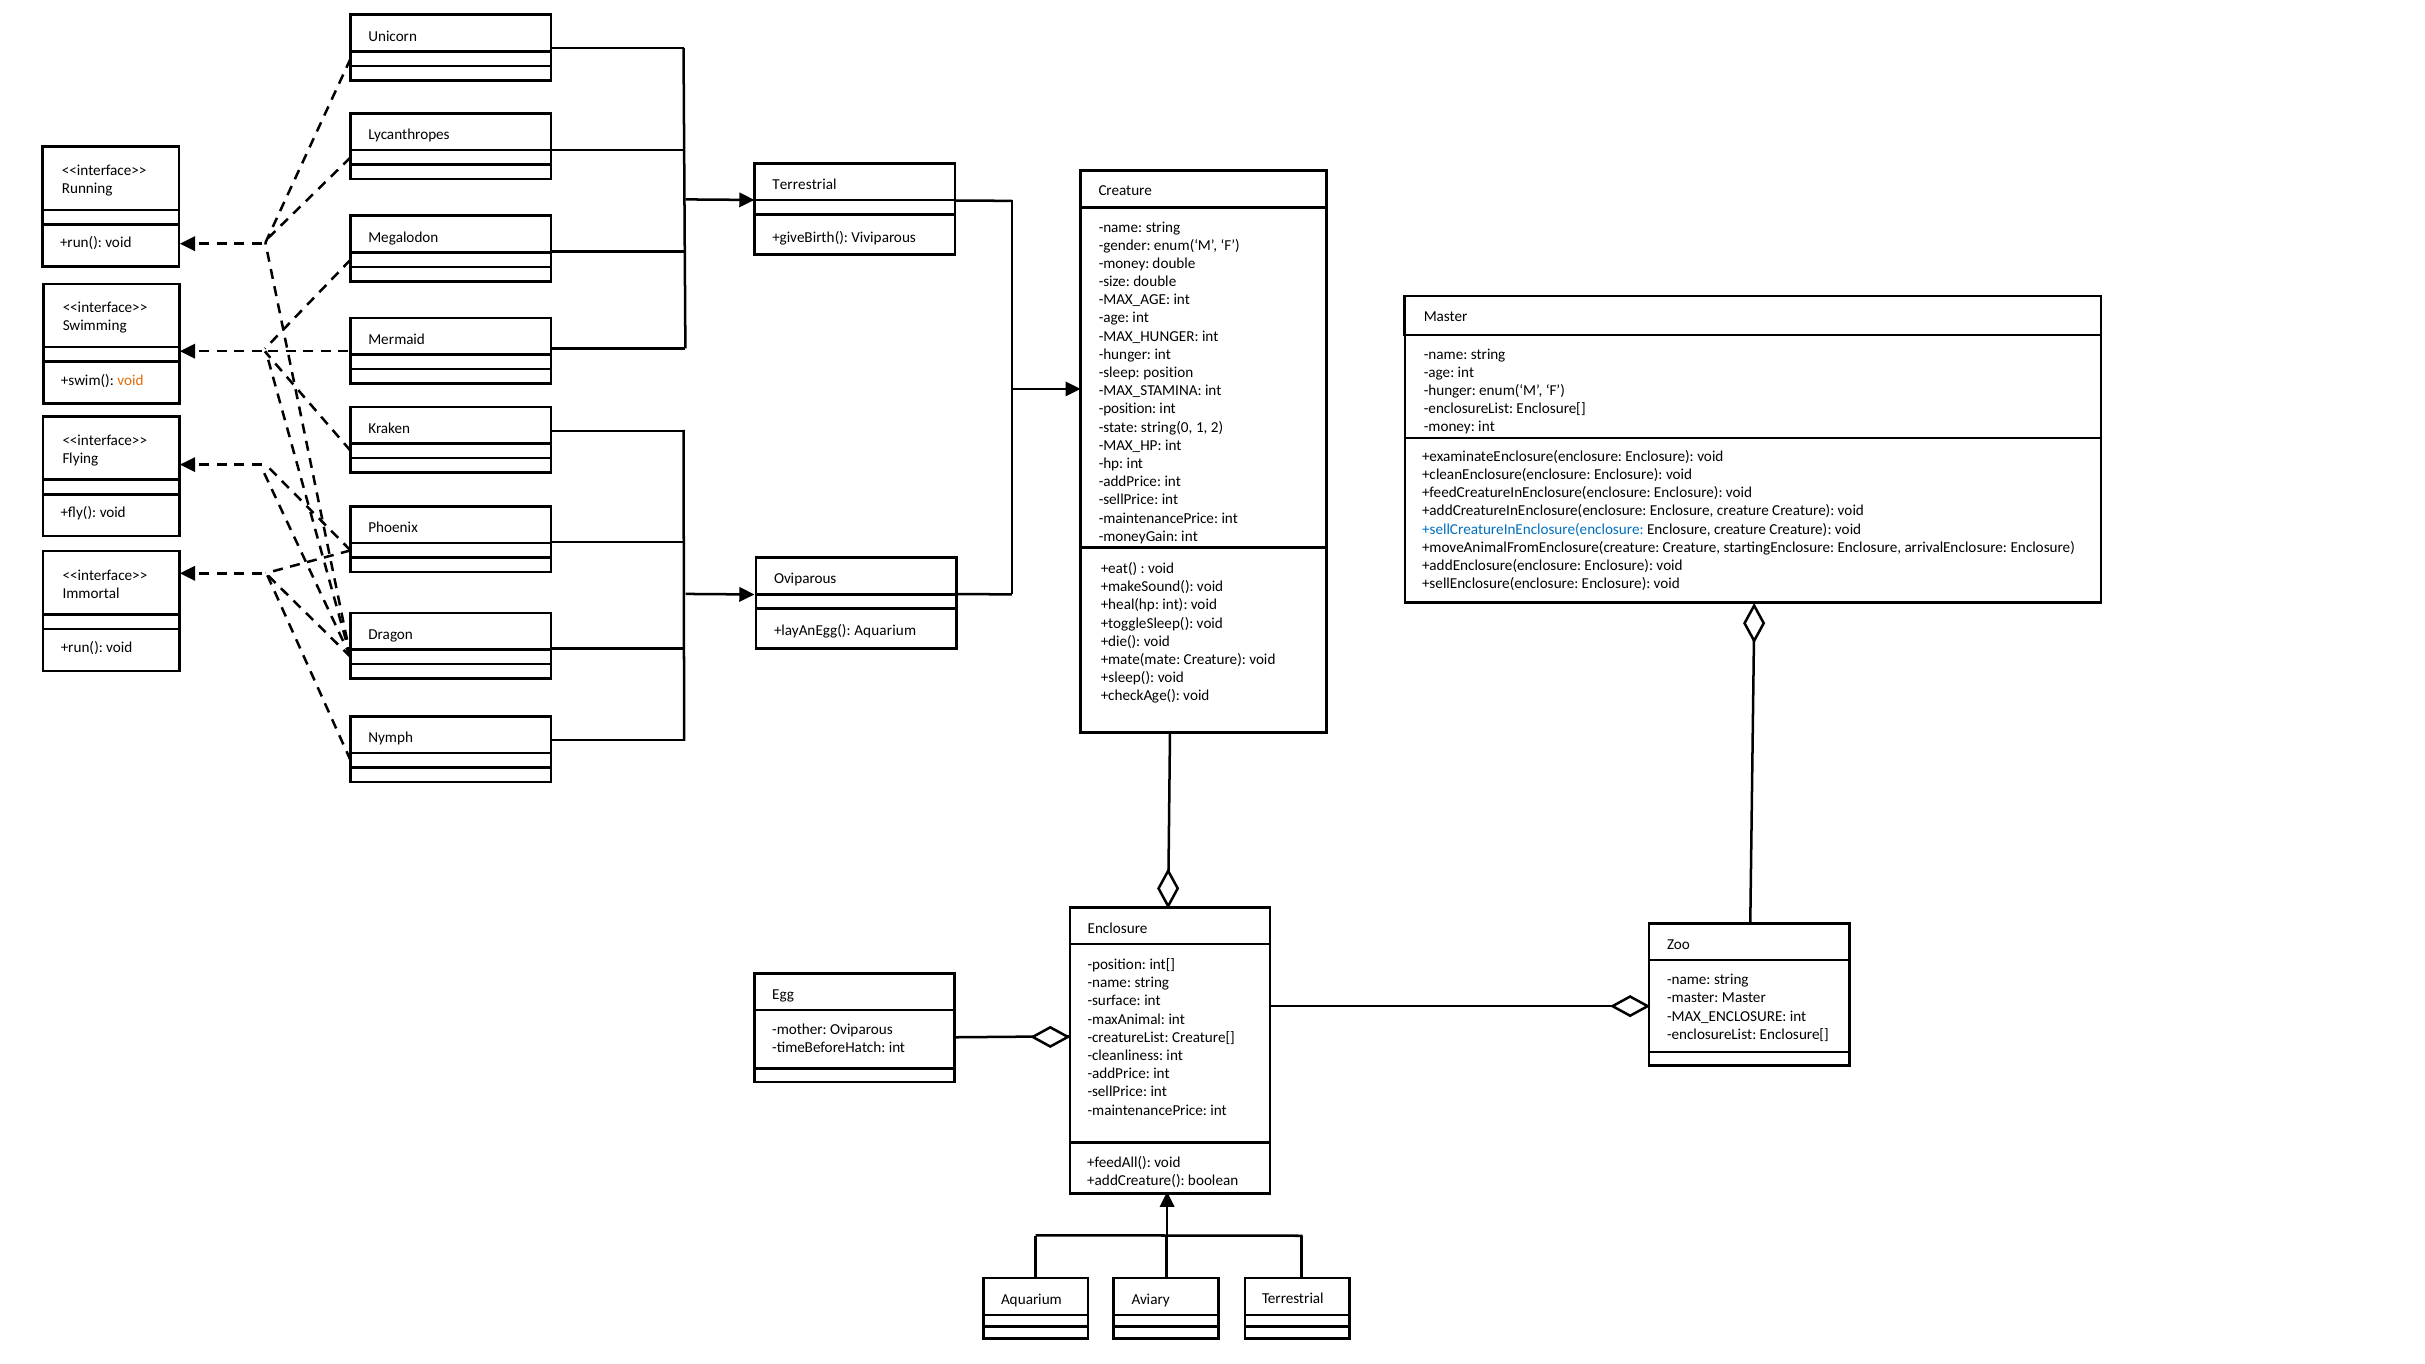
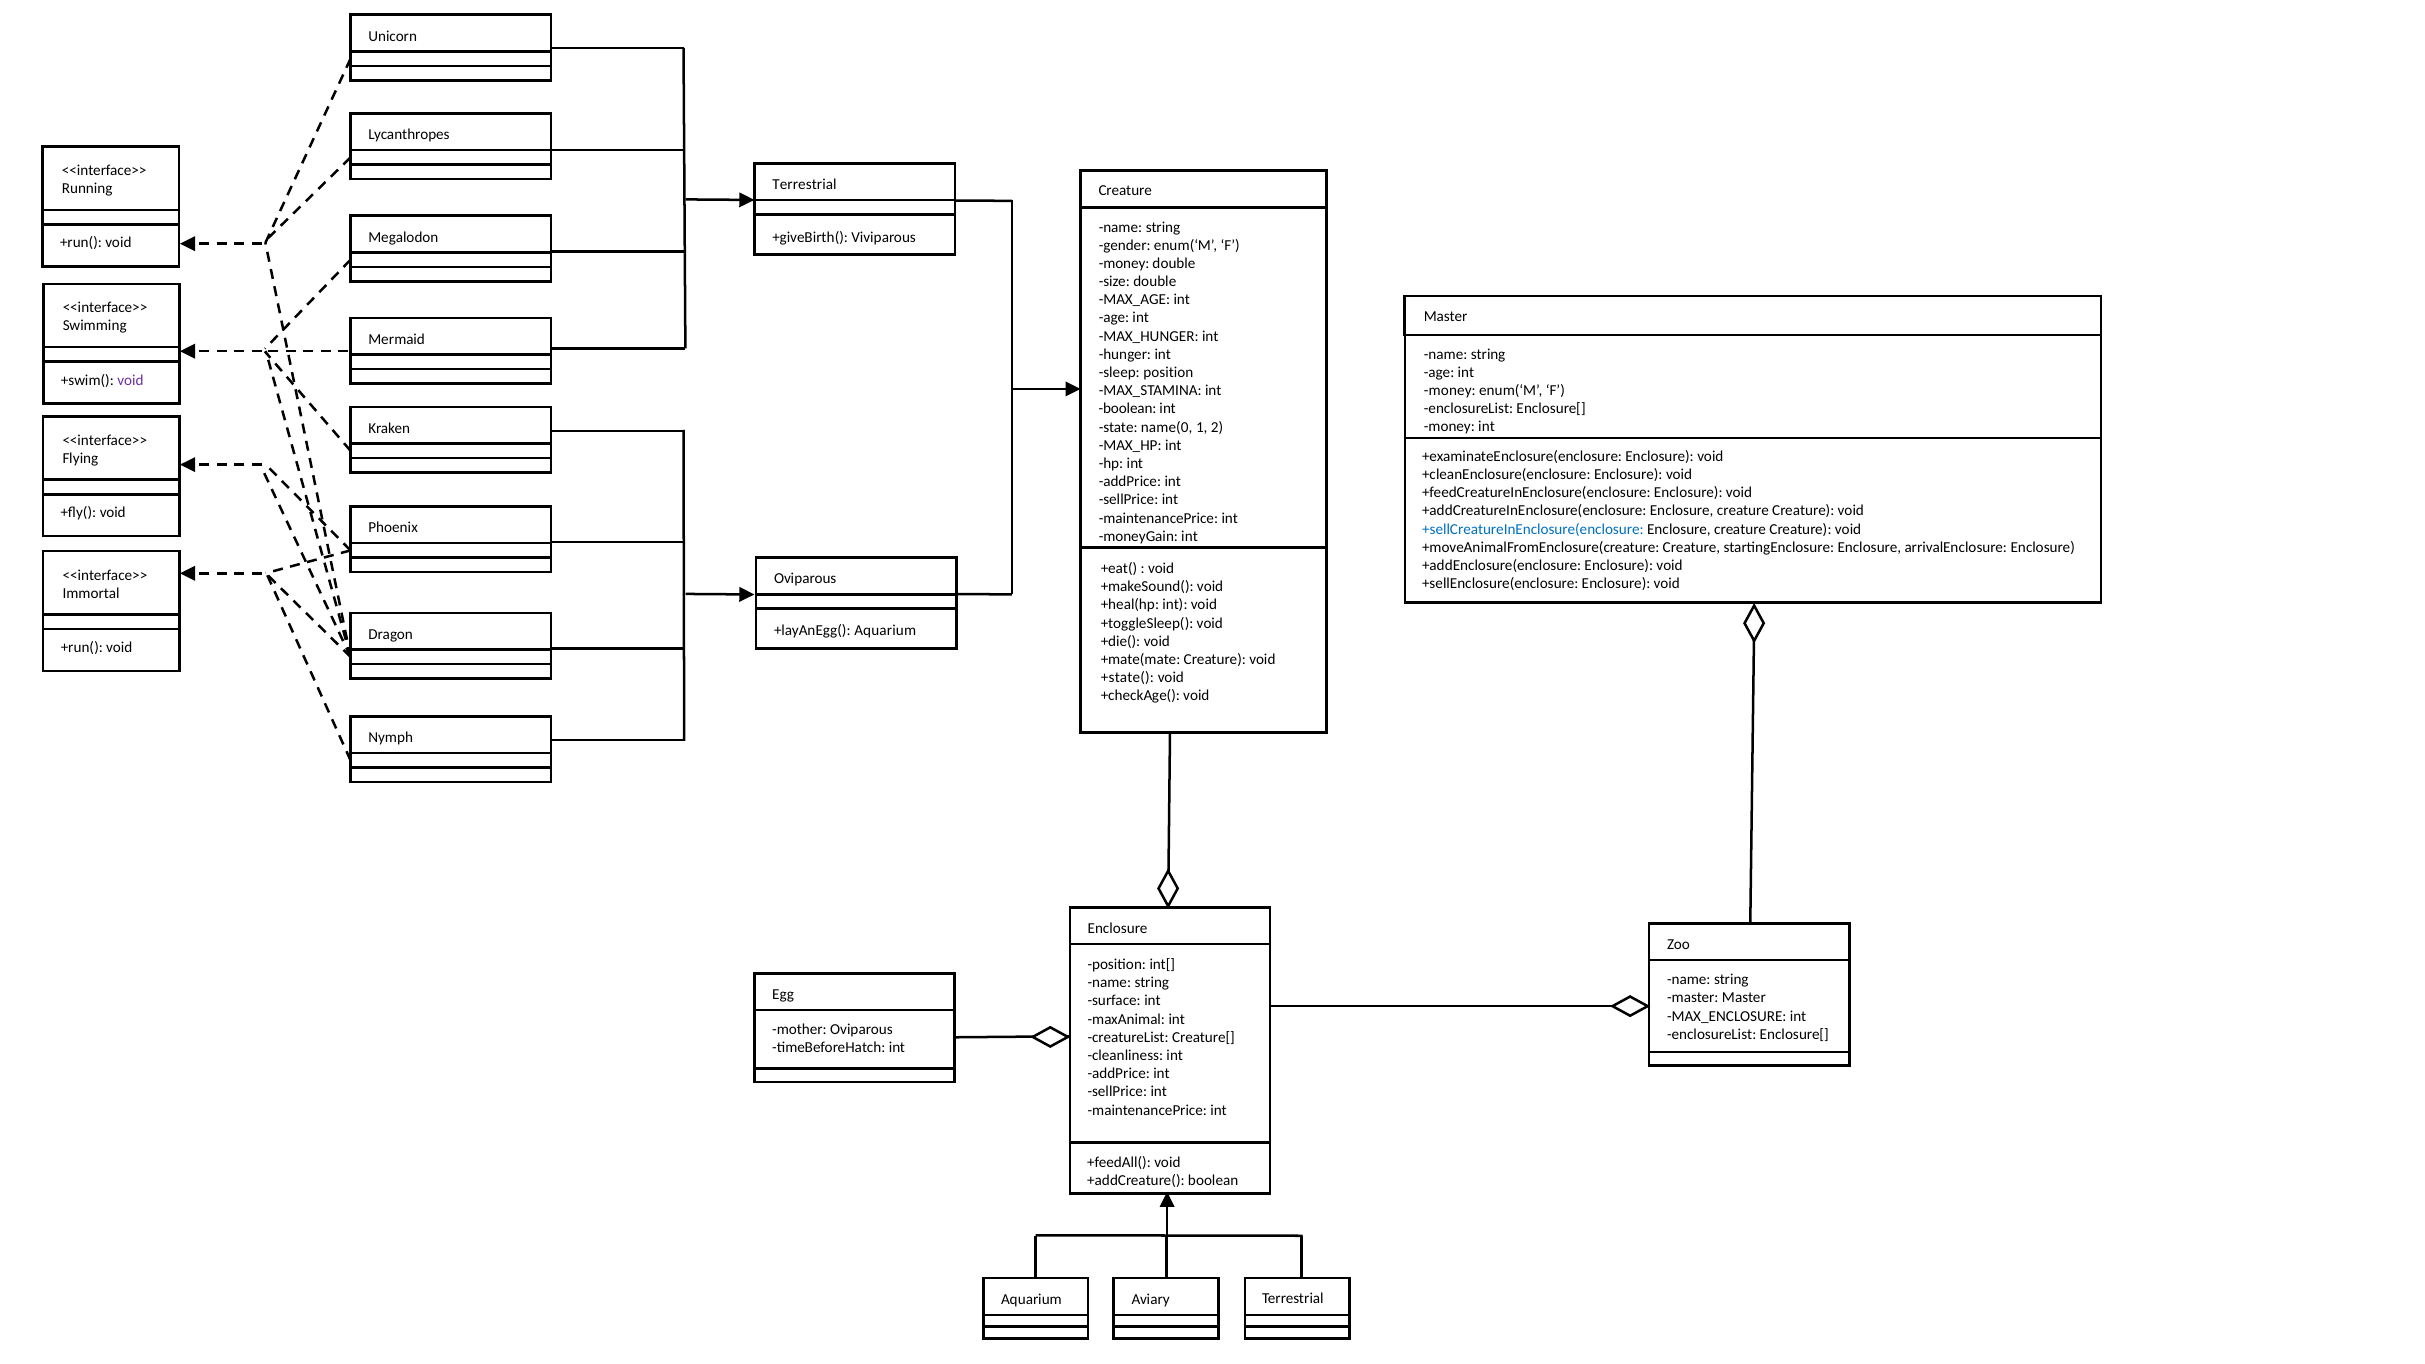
void at (130, 380) colour: orange -> purple
hunger at (1450, 391): hunger -> money
position at (1128, 409): position -> boolean
string(0: string(0 -> name(0
+sleep(: +sleep( -> +state(
